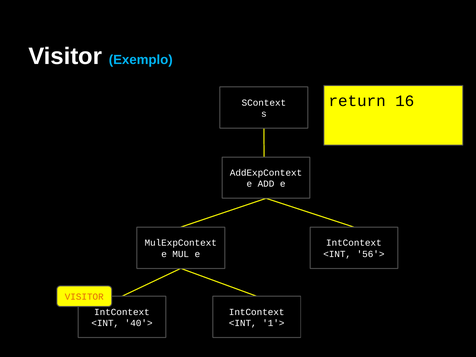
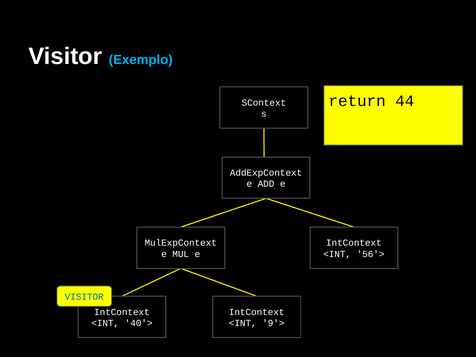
16: 16 -> 44
VISITOR at (84, 297) colour: orange -> blue
1'>: 1'> -> 9'>
